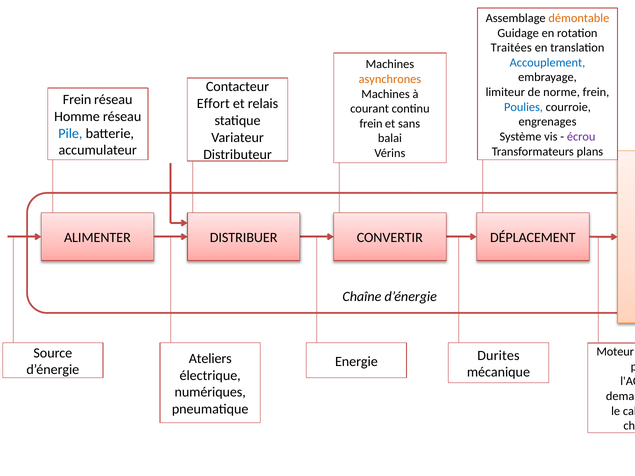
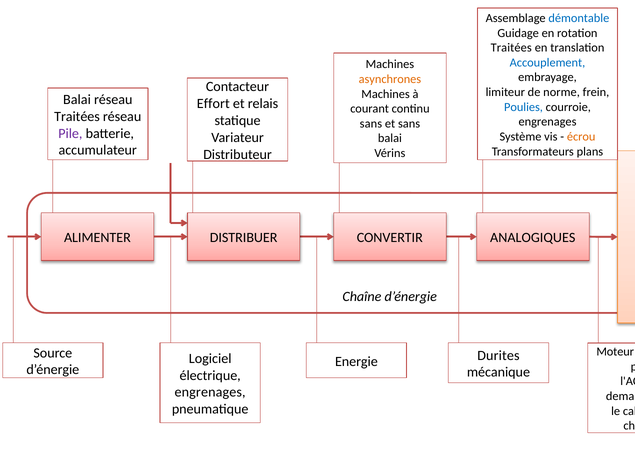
démontable colour: orange -> blue
Frein at (77, 100): Frein -> Balai
Homme at (77, 116): Homme -> Traitées
frein at (371, 124): frein -> sans
Pile colour: blue -> purple
écrou colour: purple -> orange
DÉPLACEMENT: DÉPLACEMENT -> ANALOGIQUES
Ateliers: Ateliers -> Logiciel
numériques at (210, 393): numériques -> engrenages
